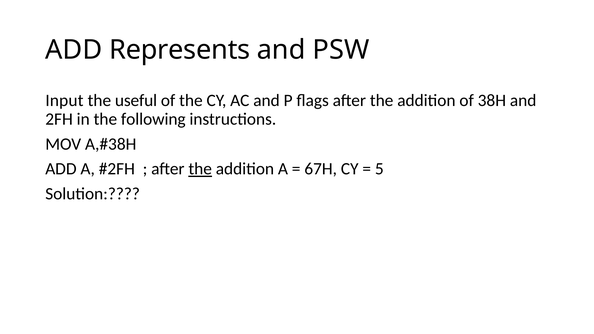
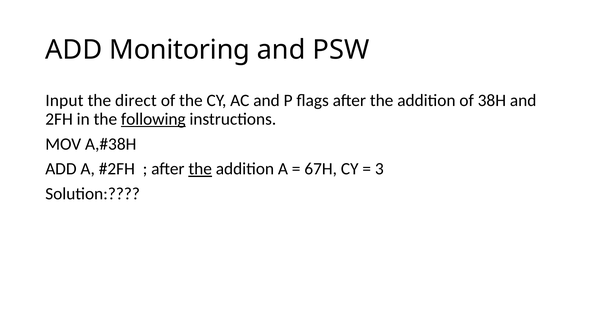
Represents: Represents -> Monitoring
useful: useful -> direct
following underline: none -> present
5: 5 -> 3
